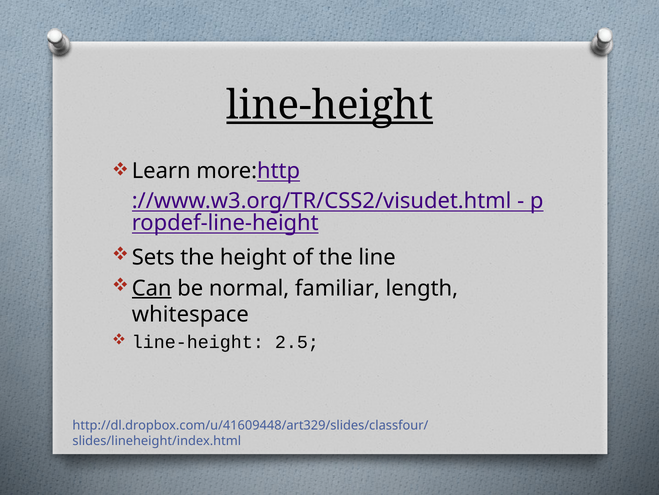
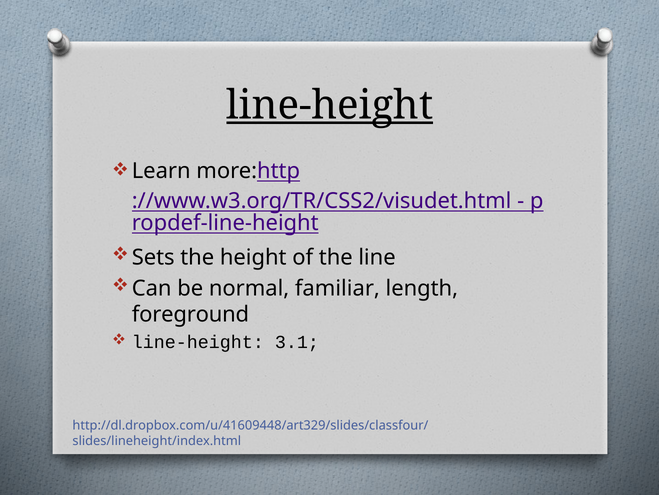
Can underline: present -> none
whitespace: whitespace -> foreground
2.5: 2.5 -> 3.1
